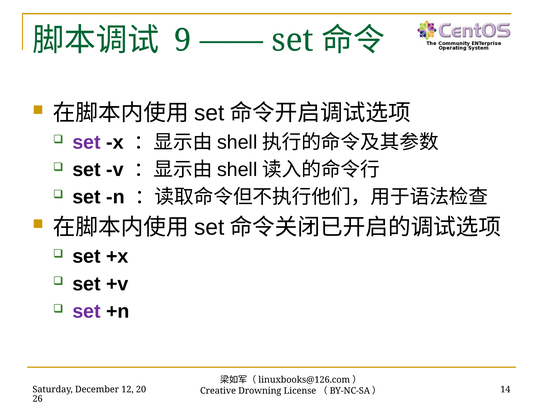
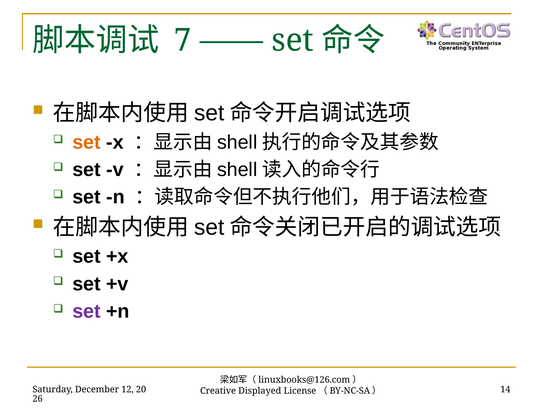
9: 9 -> 7
set at (87, 142) colour: purple -> orange
Drowning: Drowning -> Displayed
